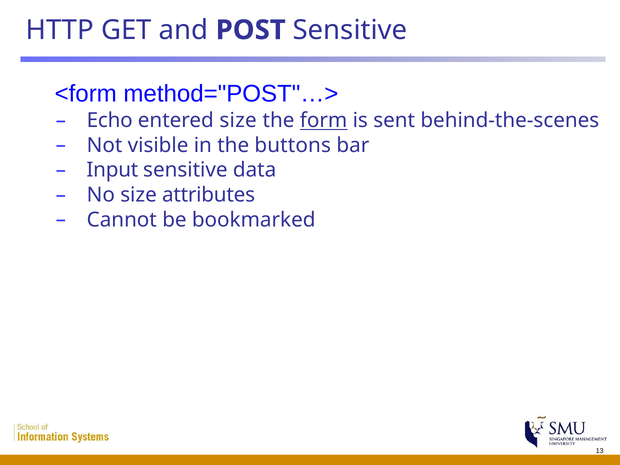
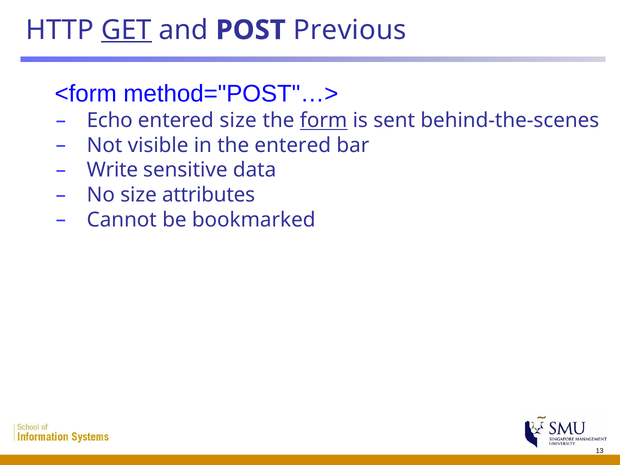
GET underline: none -> present
POST Sensitive: Sensitive -> Previous
the buttons: buttons -> entered
Input: Input -> Write
